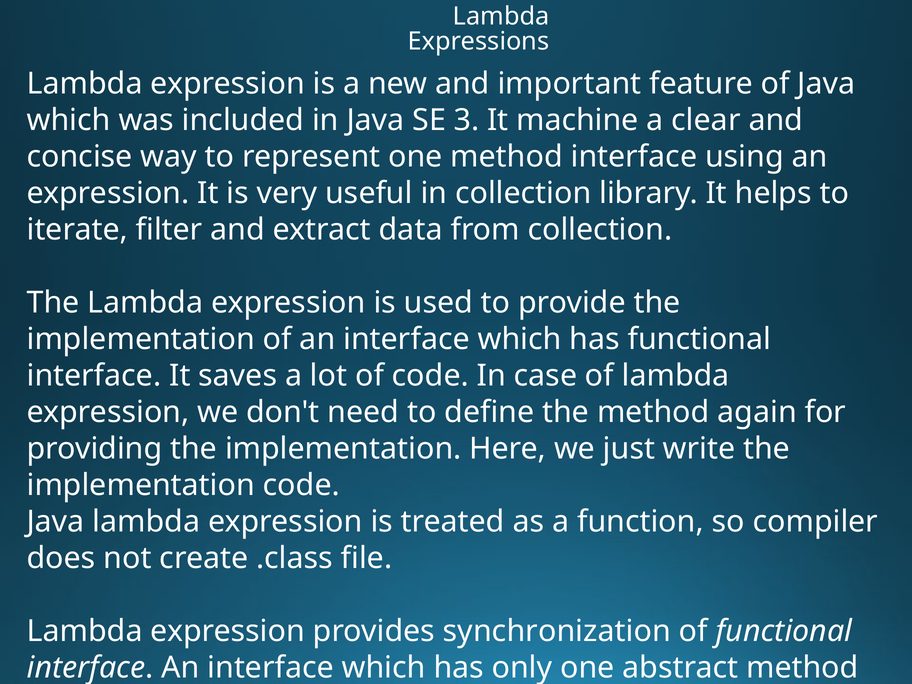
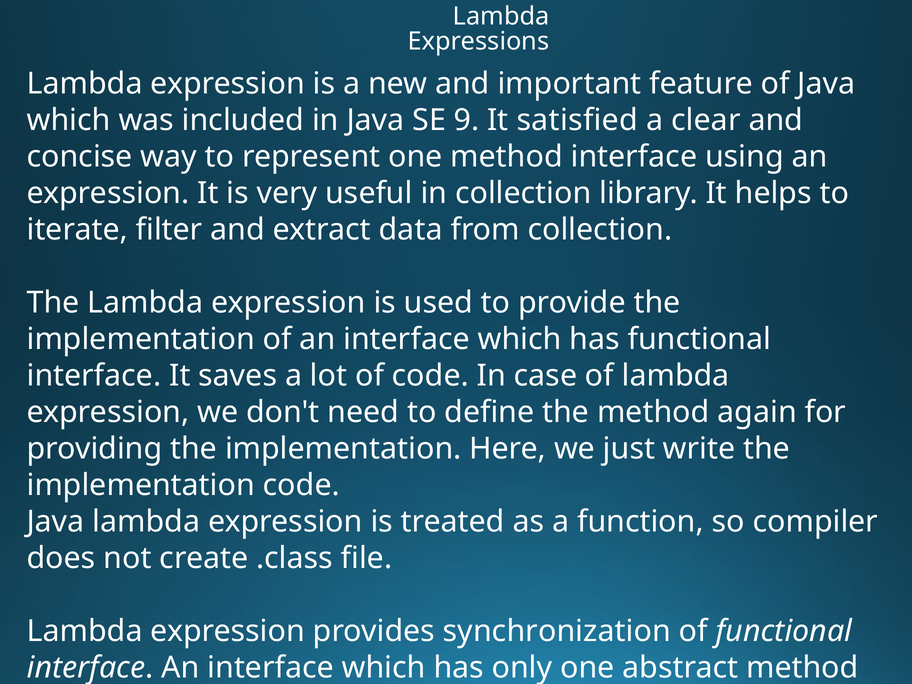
3: 3 -> 9
machine: machine -> satisfied
